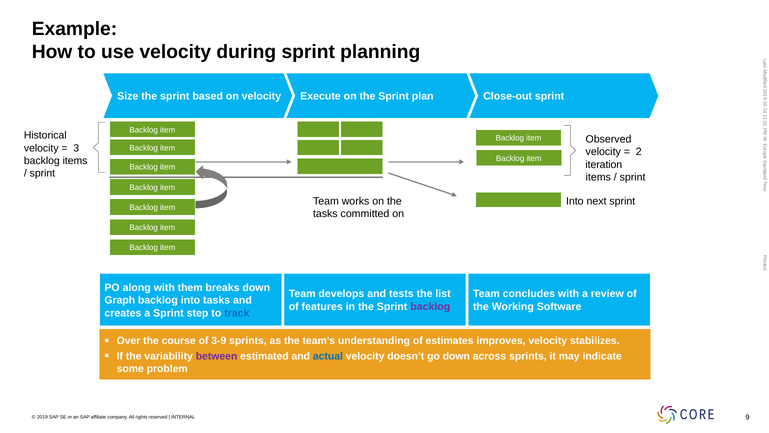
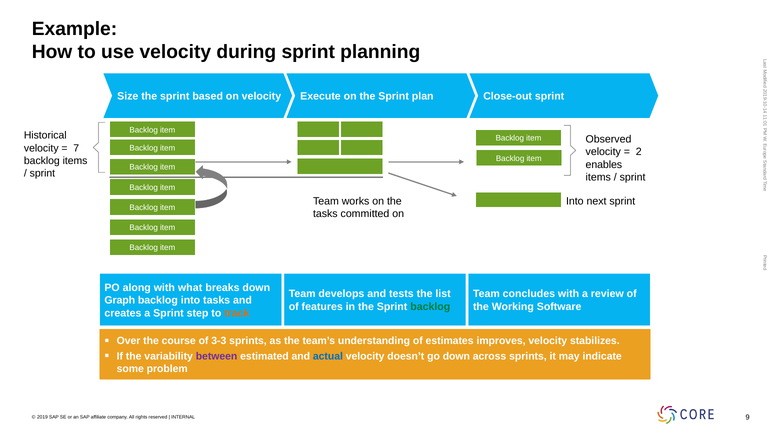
3: 3 -> 7
iteration: iteration -> enables
them: them -> what
backlog at (430, 306) colour: purple -> green
track colour: blue -> orange
3-9: 3-9 -> 3-3
